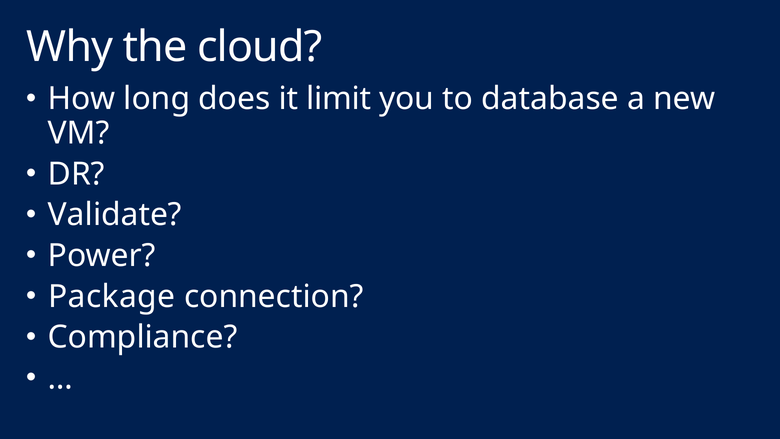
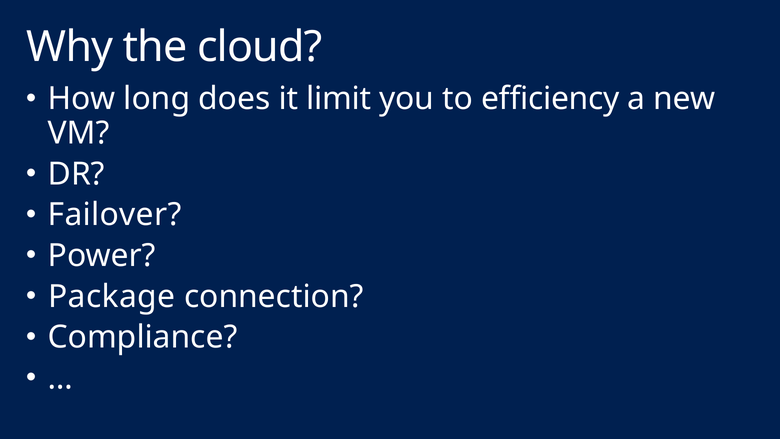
database: database -> efficiency
Validate: Validate -> Failover
